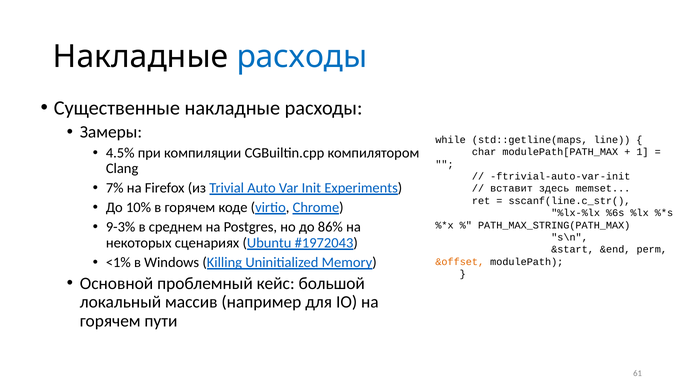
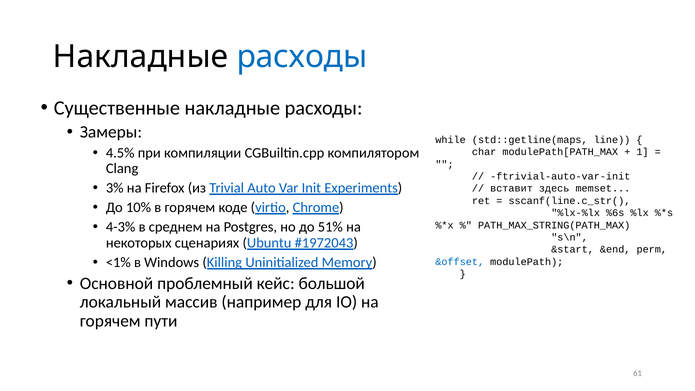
7%: 7% -> 3%
9-3%: 9-3% -> 4-3%
86%: 86% -> 51%
&offset colour: orange -> blue
